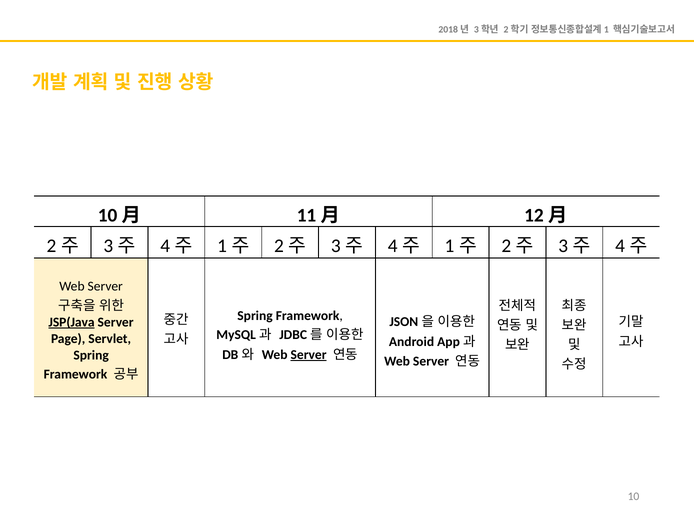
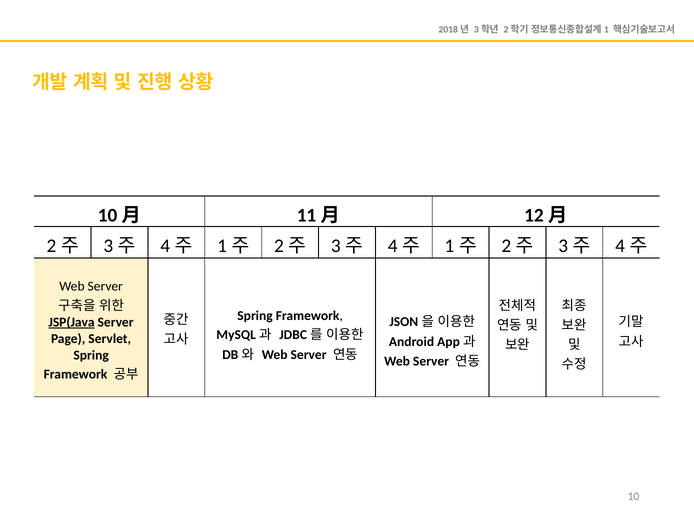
Server at (309, 355) underline: present -> none
